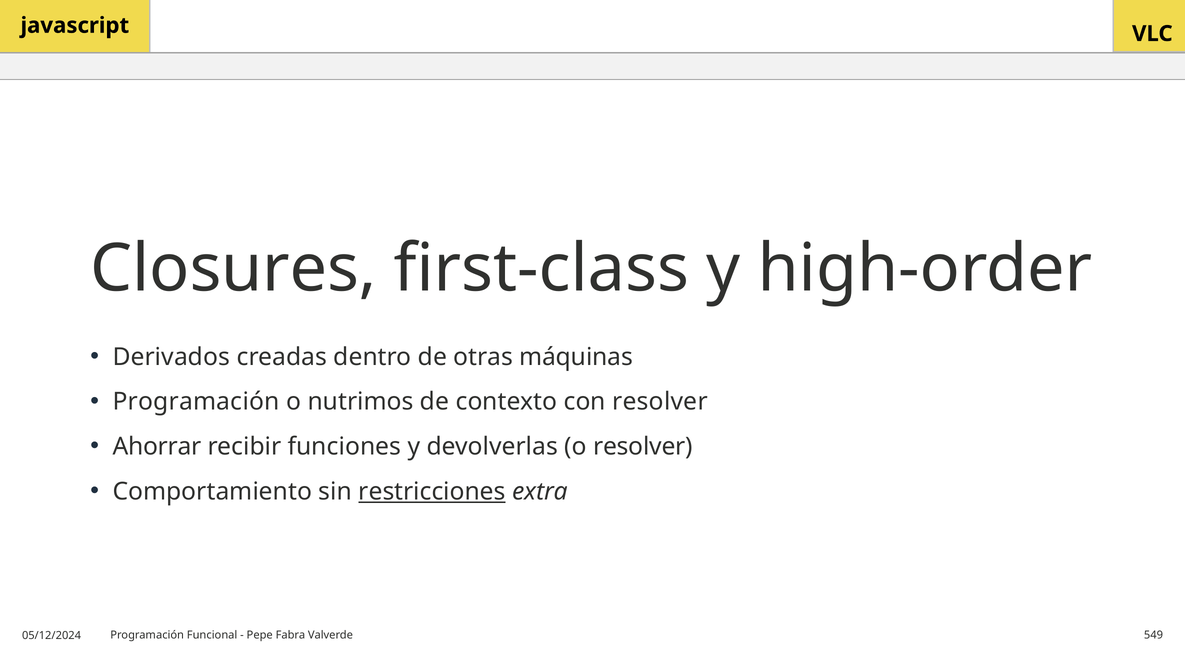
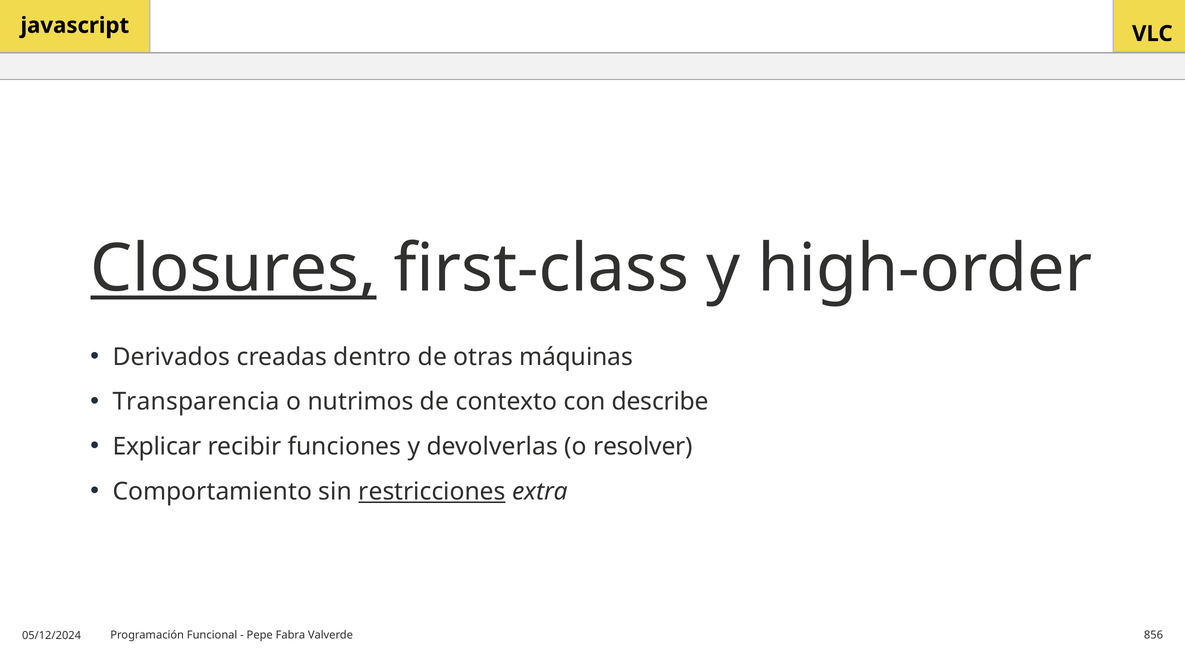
Closures underline: none -> present
Programación at (196, 402): Programación -> Transparencia
con resolver: resolver -> describe
Ahorrar: Ahorrar -> Explicar
549: 549 -> 856
